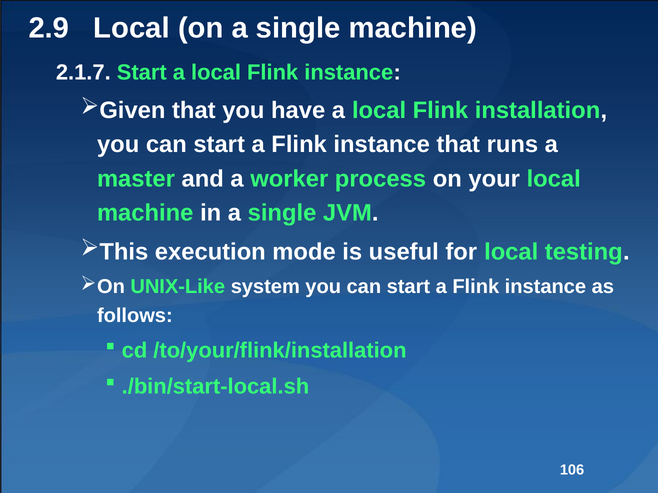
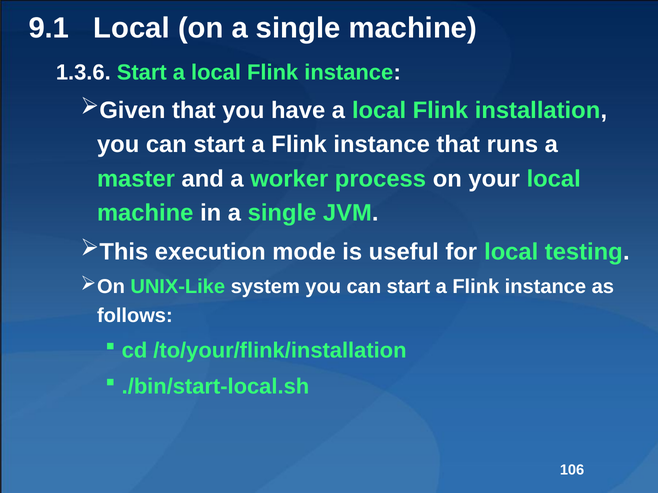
2.9: 2.9 -> 9.1
2.1.7: 2.1.7 -> 1.3.6
